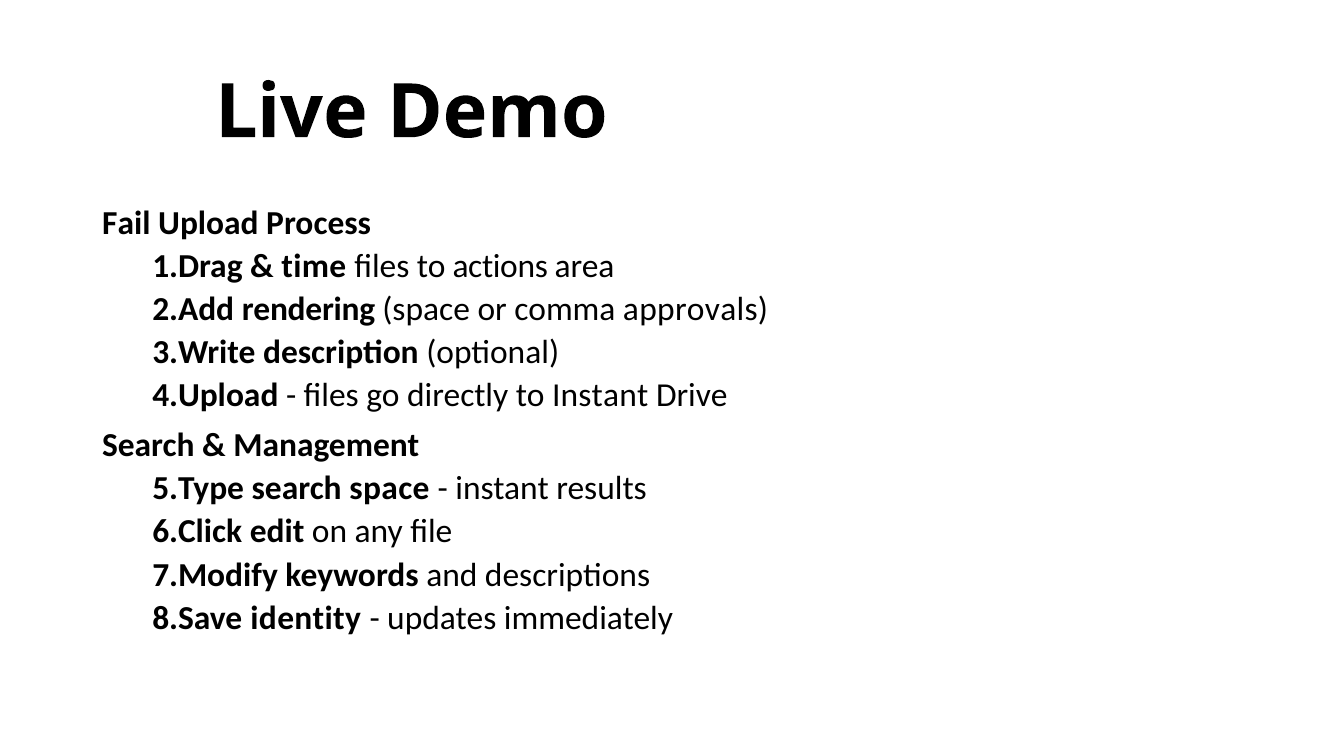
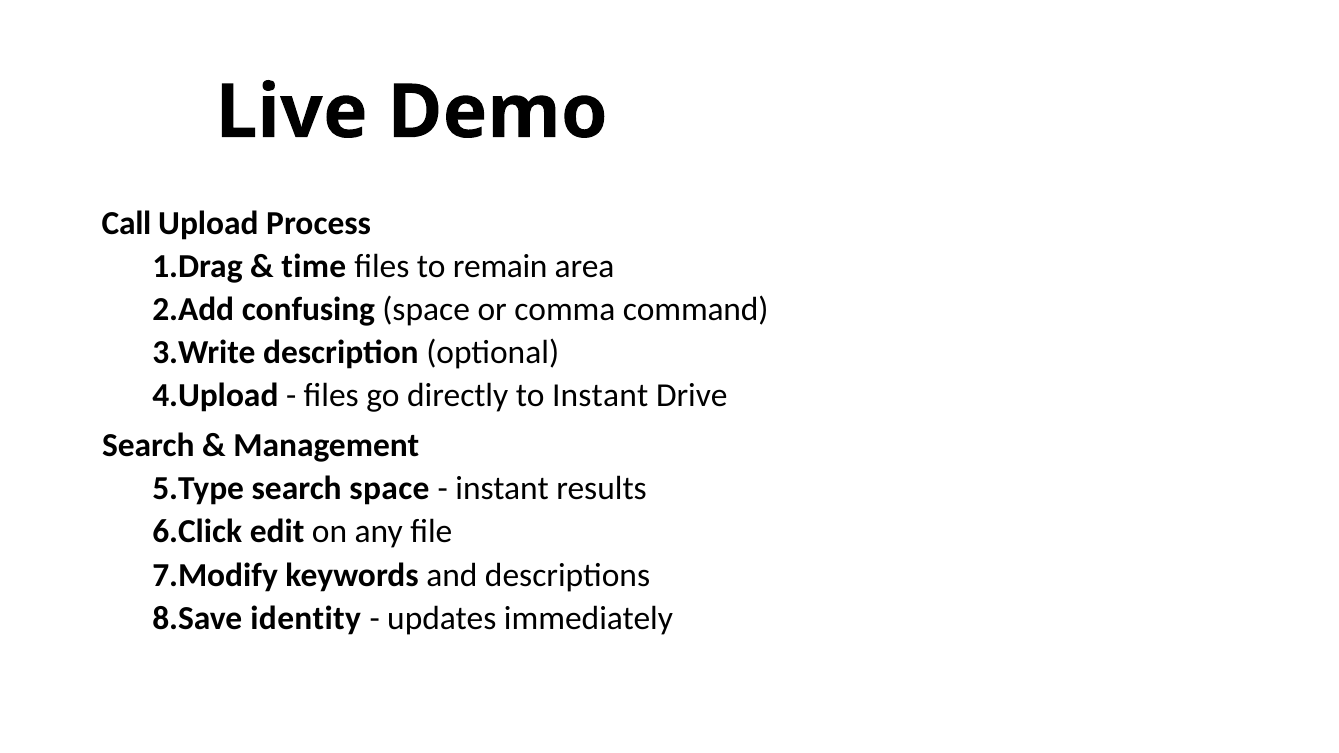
Fail: Fail -> Call
actions: actions -> remain
rendering: rendering -> confusing
approvals: approvals -> command
